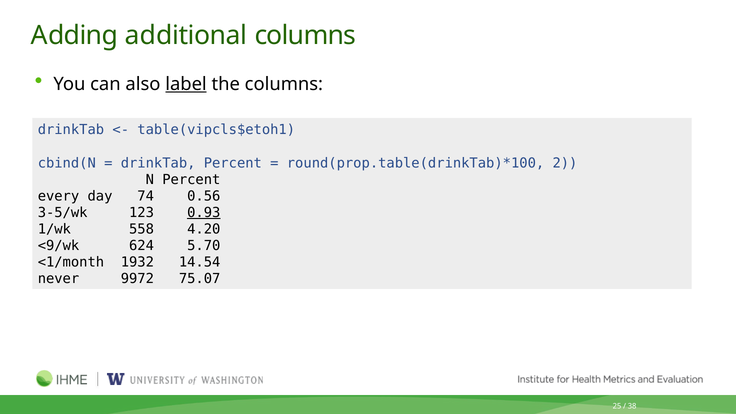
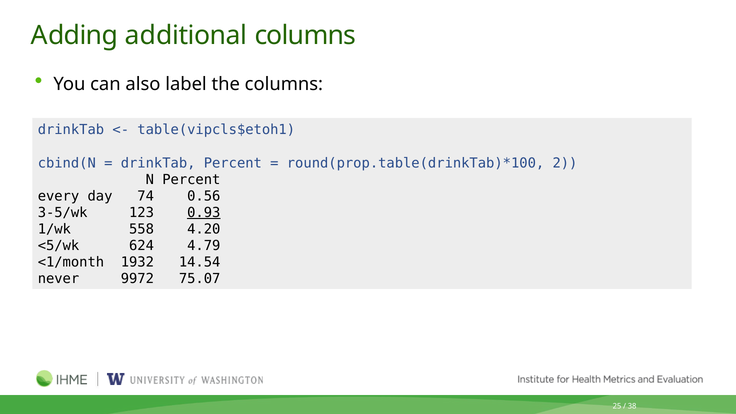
label underline: present -> none
<9/wk: <9/wk -> <5/wk
5.70: 5.70 -> 4.79
